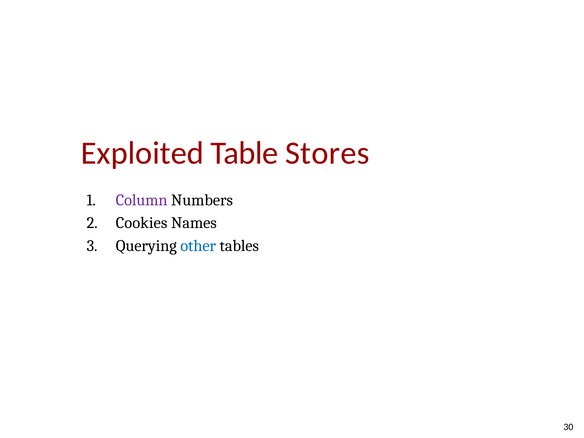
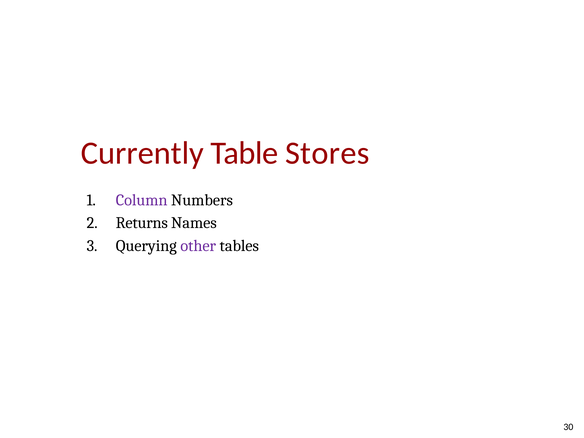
Exploited: Exploited -> Currently
Cookies: Cookies -> Returns
other colour: blue -> purple
